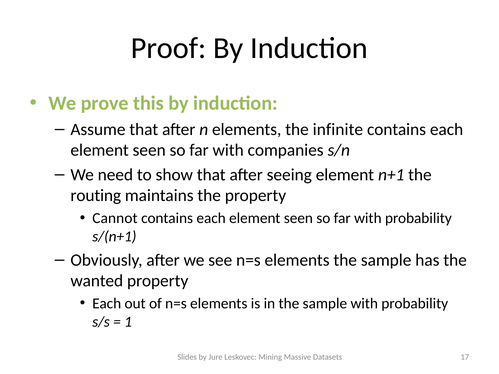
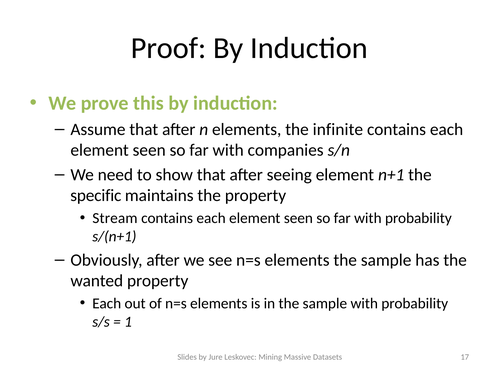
routing: routing -> specific
Cannot: Cannot -> Stream
